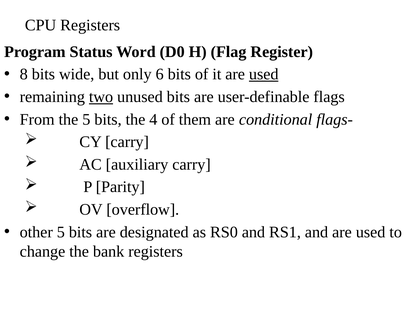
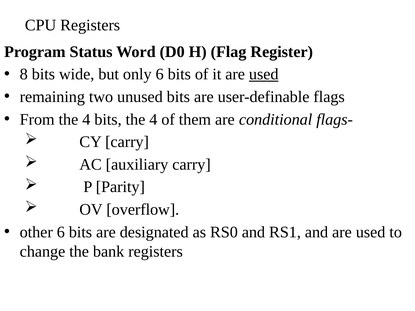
two underline: present -> none
From the 5: 5 -> 4
other 5: 5 -> 6
